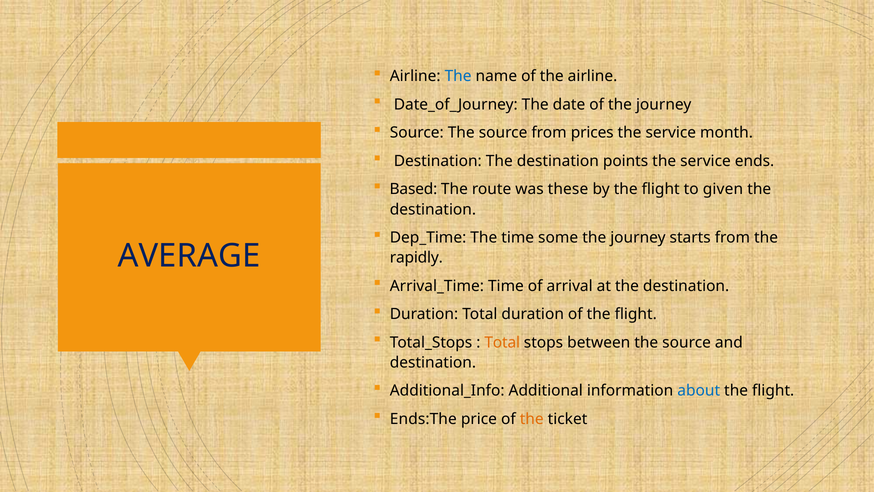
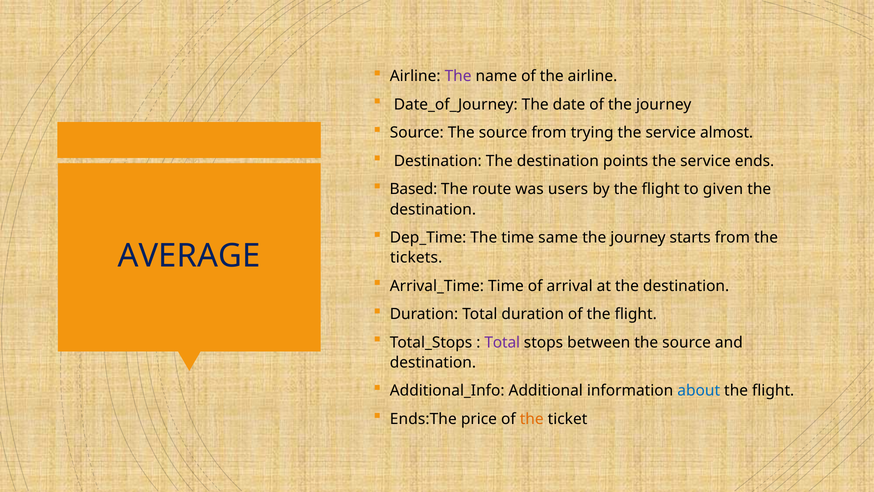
The at (458, 76) colour: blue -> purple
prices: prices -> trying
month: month -> almost
these: these -> users
some: some -> same
rapidly: rapidly -> tickets
Total at (502, 342) colour: orange -> purple
